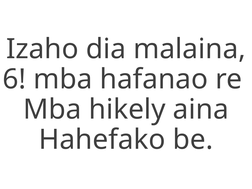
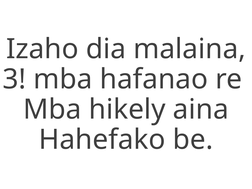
6: 6 -> 3
